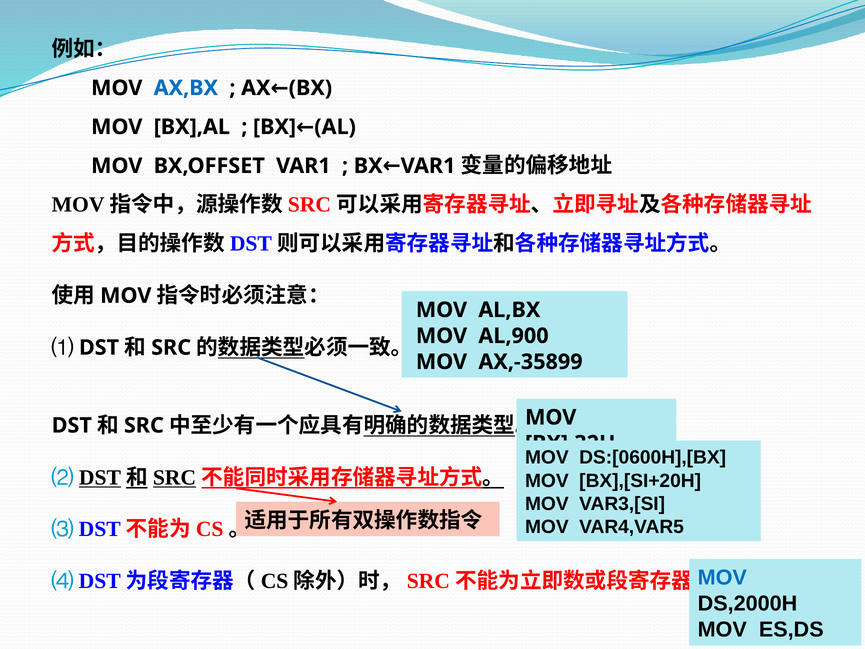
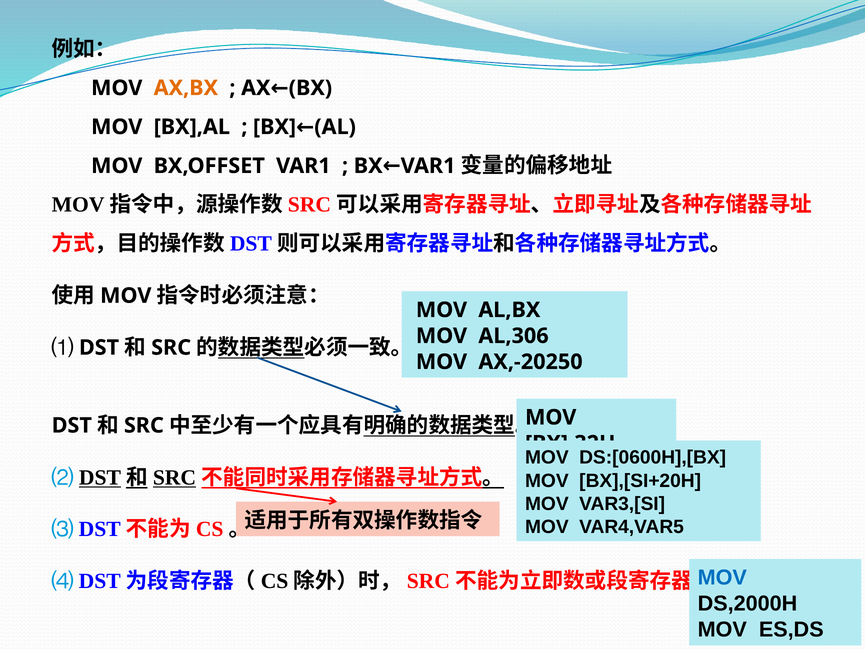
AX,BX colour: blue -> orange
AL,900: AL,900 -> AL,306
AX,-35899: AX,-35899 -> AX,-20250
